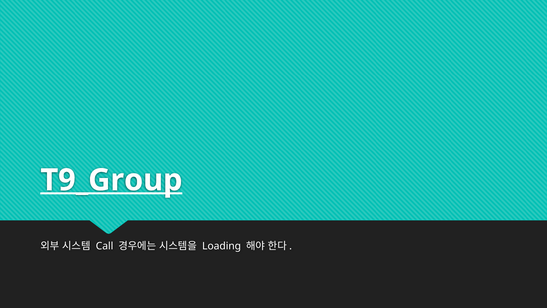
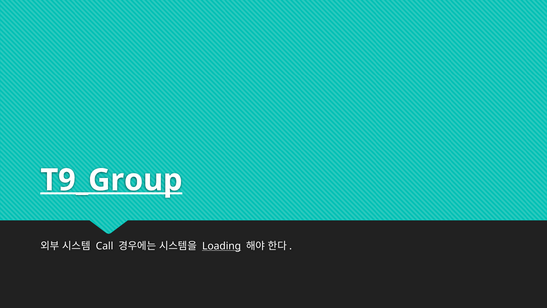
Loading underline: none -> present
